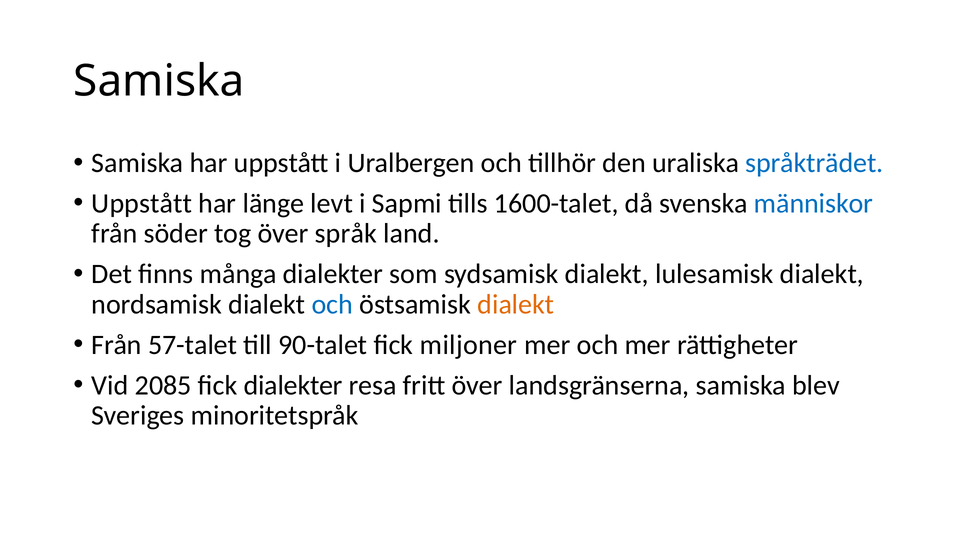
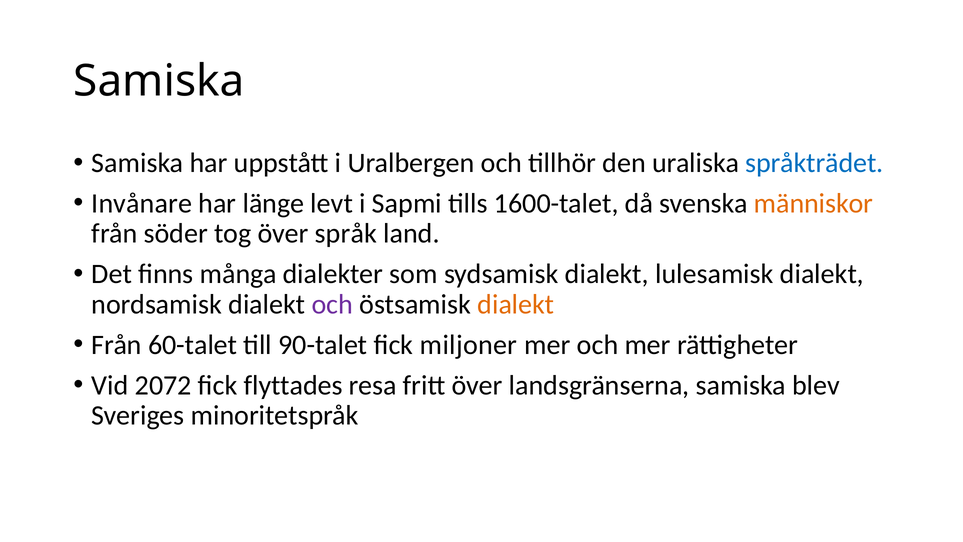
Uppstått at (142, 203): Uppstått -> Invånare
människor colour: blue -> orange
och at (332, 304) colour: blue -> purple
57-talet: 57-talet -> 60-talet
2085: 2085 -> 2072
fick dialekter: dialekter -> flyttades
